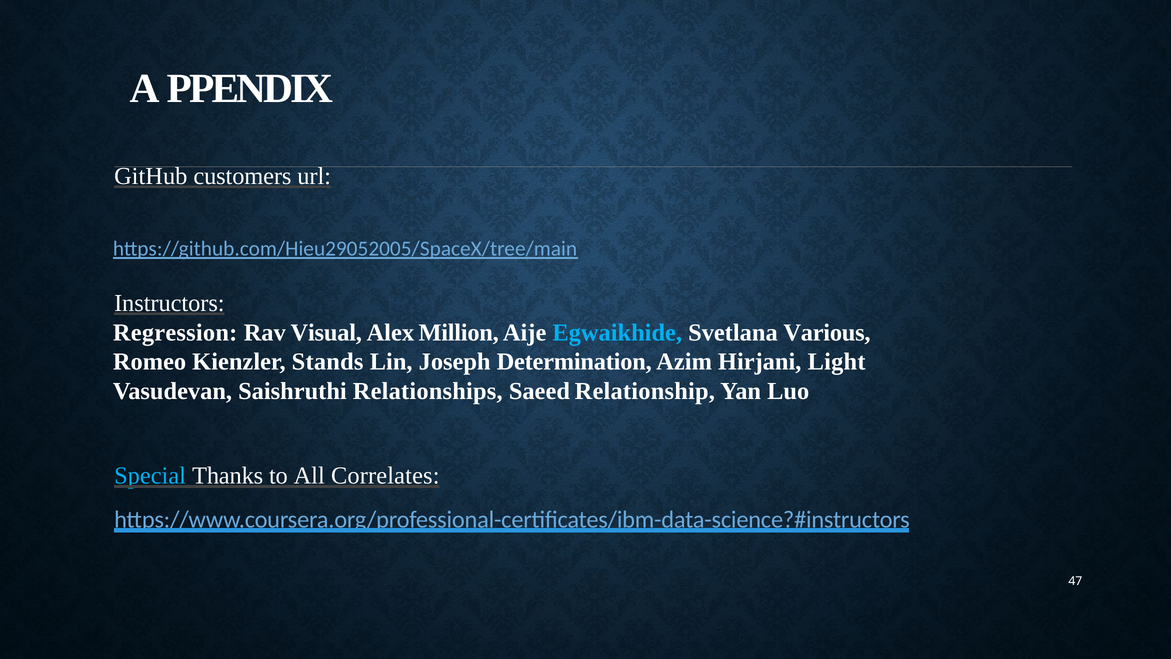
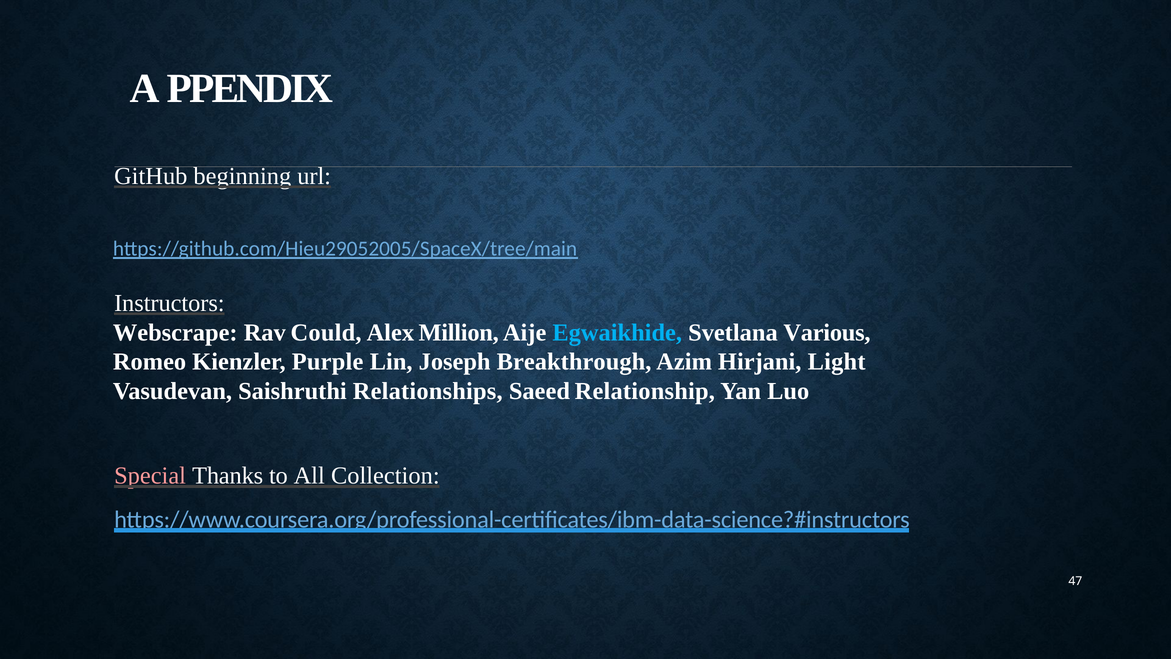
customers: customers -> beginning
Regression: Regression -> Webscrape
Visual: Visual -> Could
Stands: Stands -> Purple
Determination: Determination -> Breakthrough
Special colour: light blue -> pink
Correlates: Correlates -> Collection
